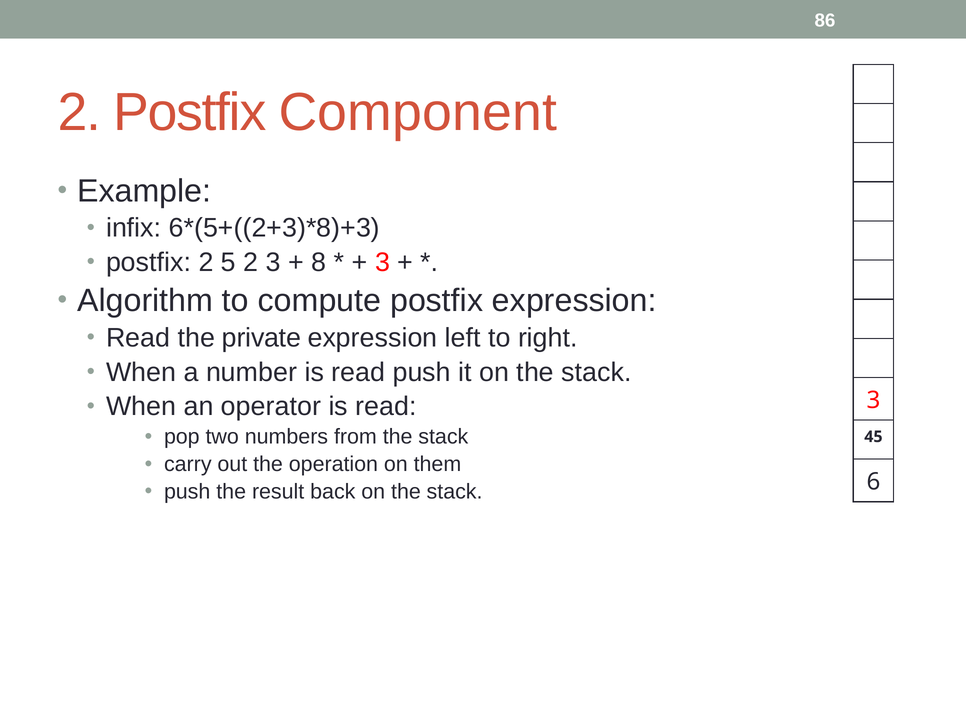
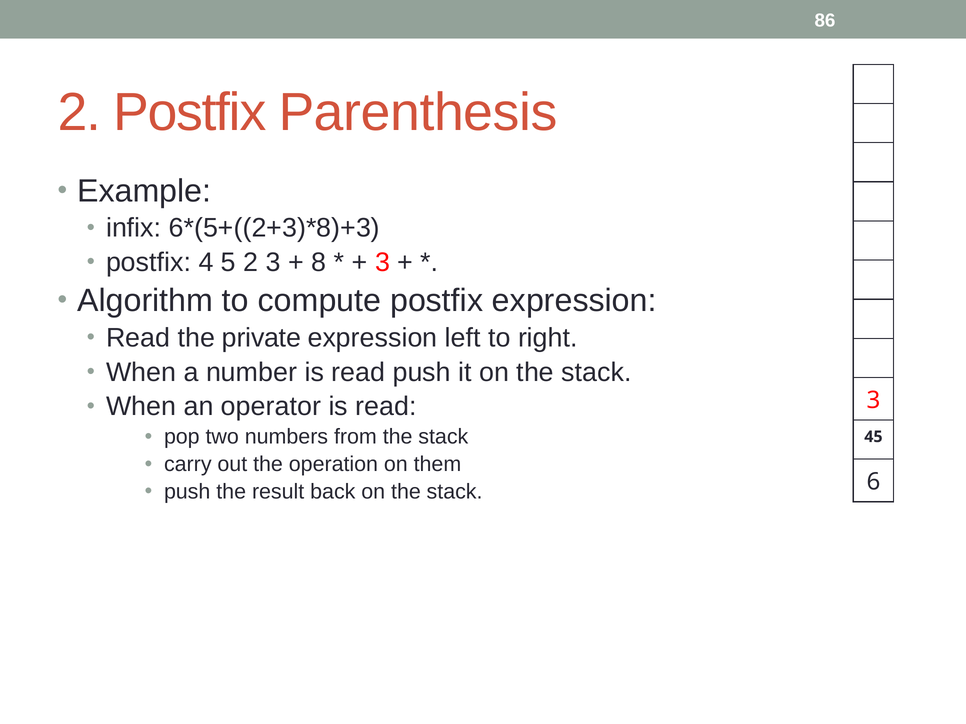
Component: Component -> Parenthesis
postfix 2: 2 -> 4
